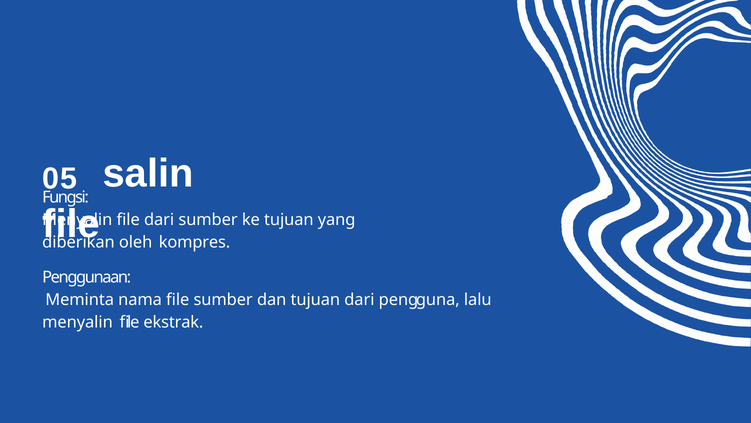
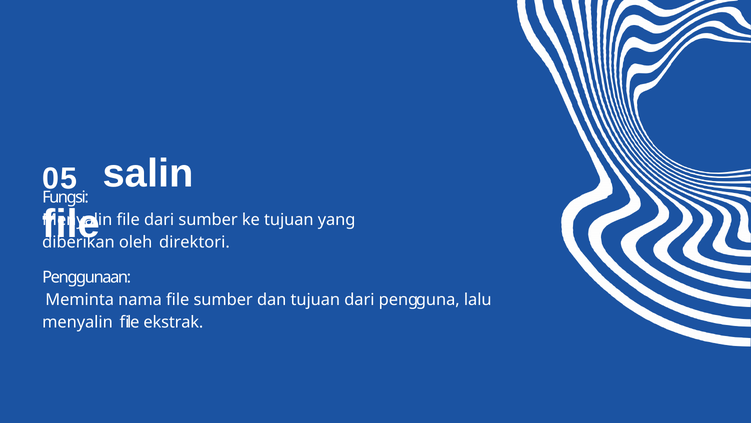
kompres: kompres -> direktori
